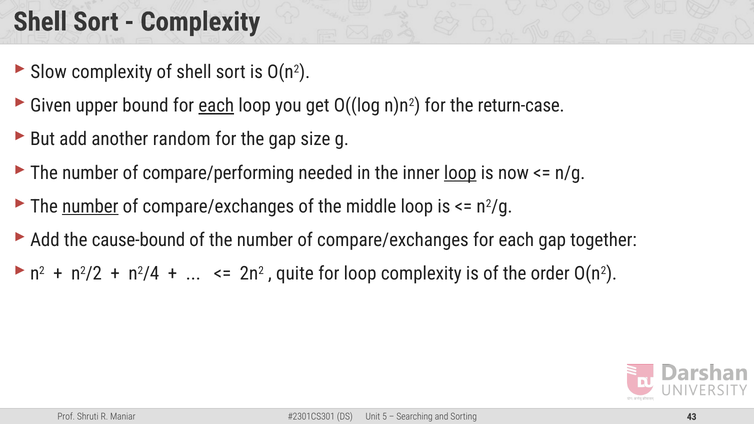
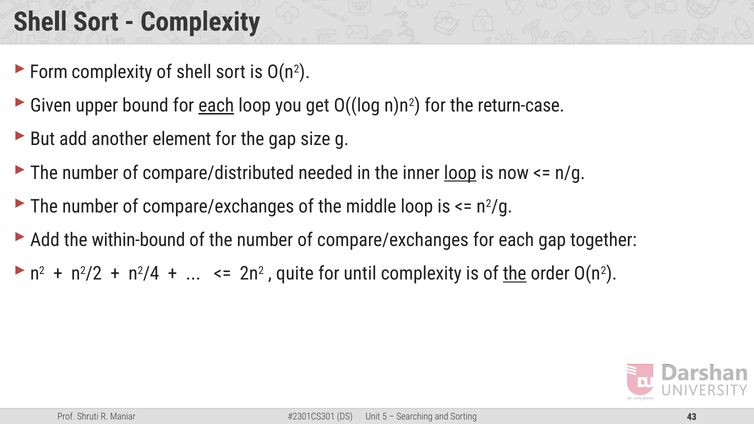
Slow: Slow -> Form
random: random -> element
compare/performing: compare/performing -> compare/distributed
number at (90, 207) underline: present -> none
cause-bound: cause-bound -> within-bound
for loop: loop -> until
the at (515, 274) underline: none -> present
